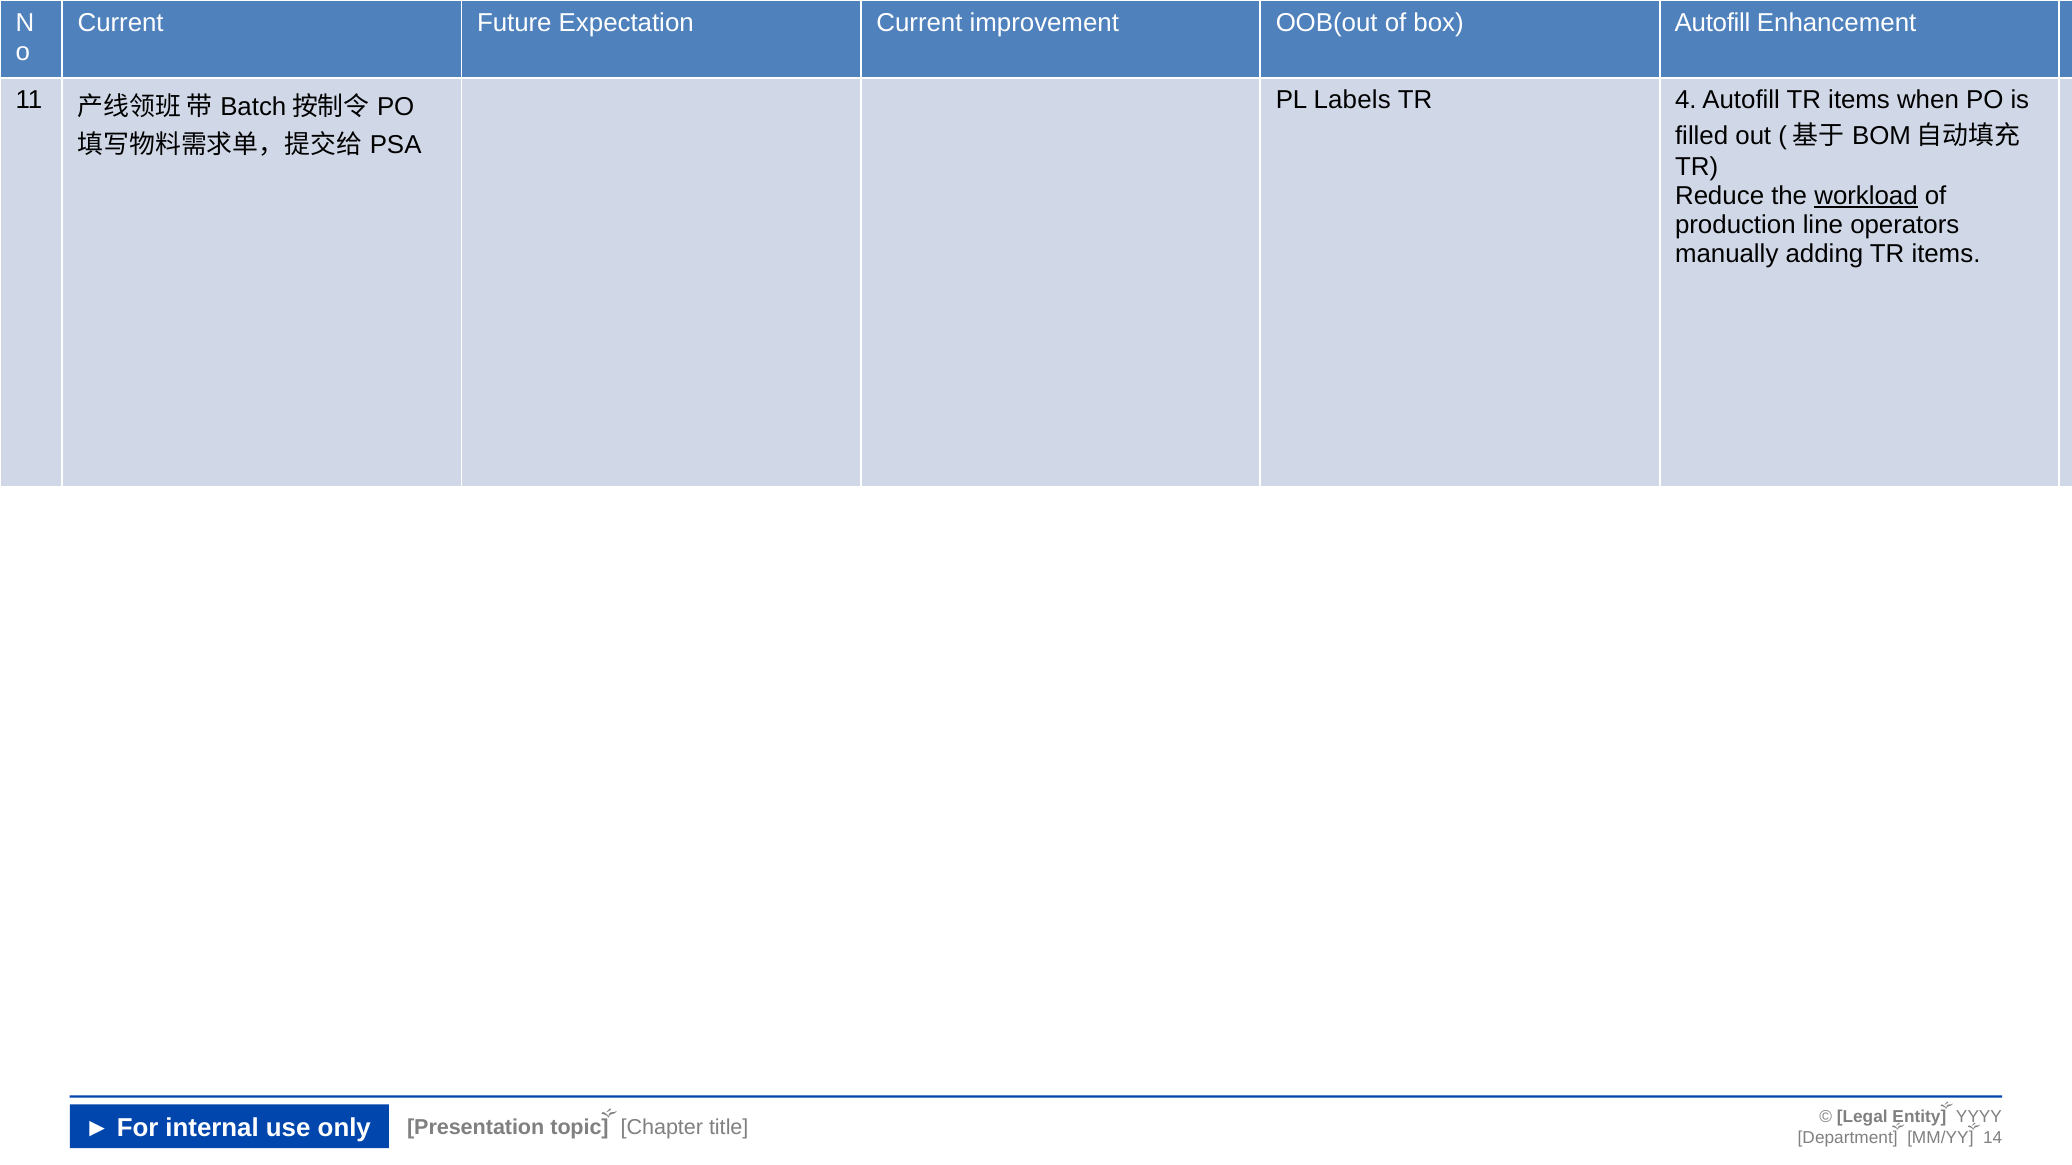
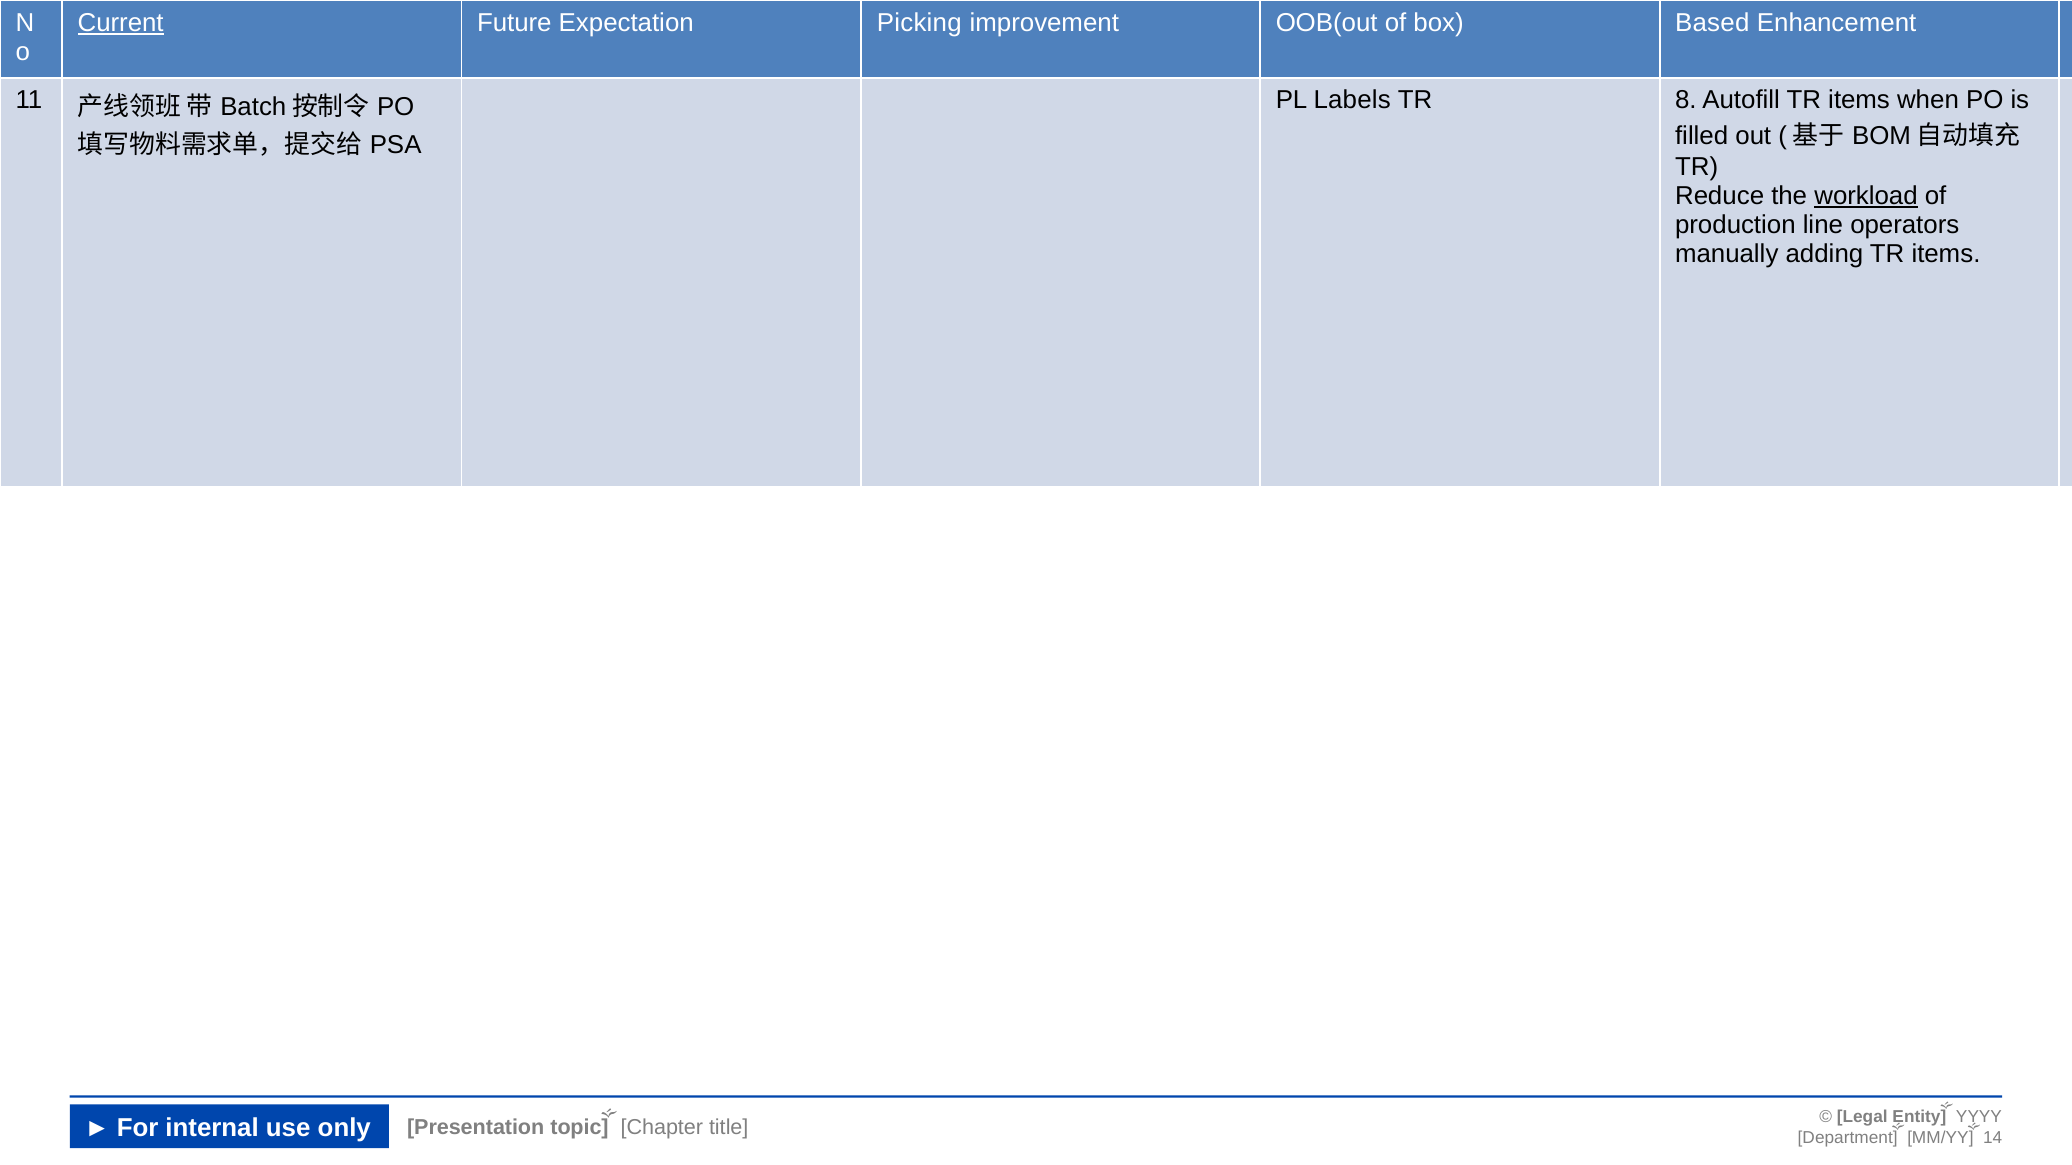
Current at (121, 23) underline: none -> present
Expectation Current: Current -> Picking
box Autofill: Autofill -> Based
4: 4 -> 8
